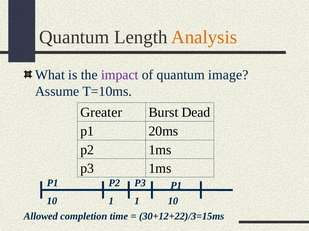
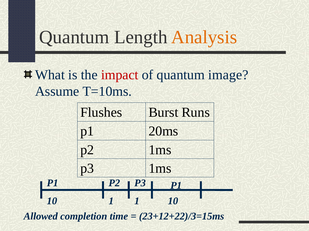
impact colour: purple -> red
Greater: Greater -> Flushes
Dead: Dead -> Runs
30+12+22)/3=15ms: 30+12+22)/3=15ms -> 23+12+22)/3=15ms
